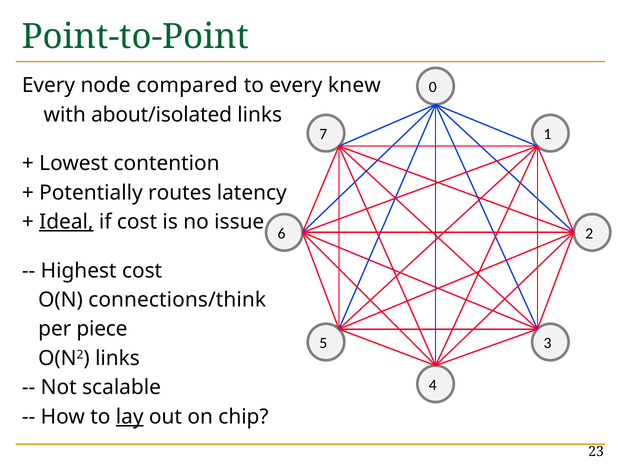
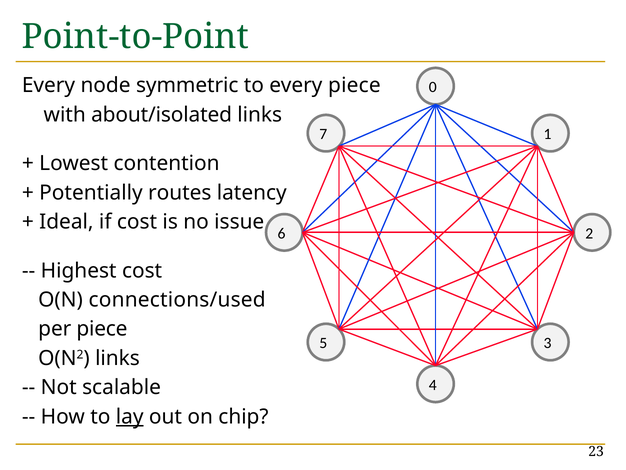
compared: compared -> symmetric
every knew: knew -> piece
Ideal underline: present -> none
connections/think: connections/think -> connections/used
